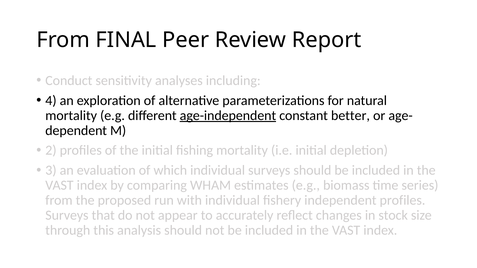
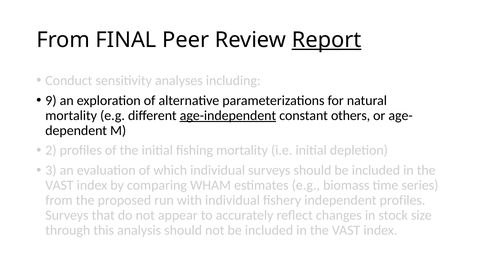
Report underline: none -> present
4: 4 -> 9
better: better -> others
